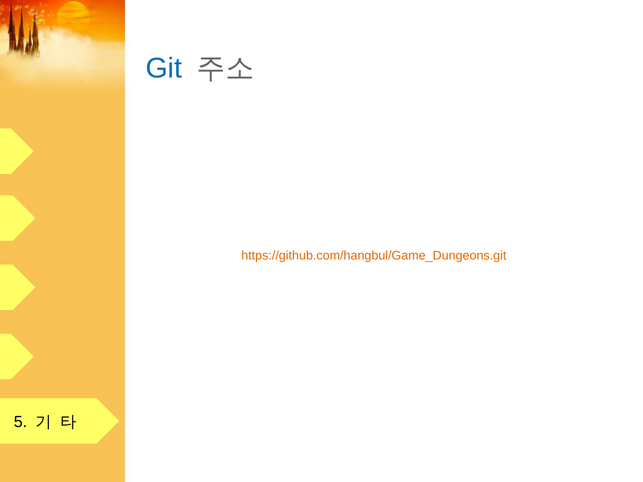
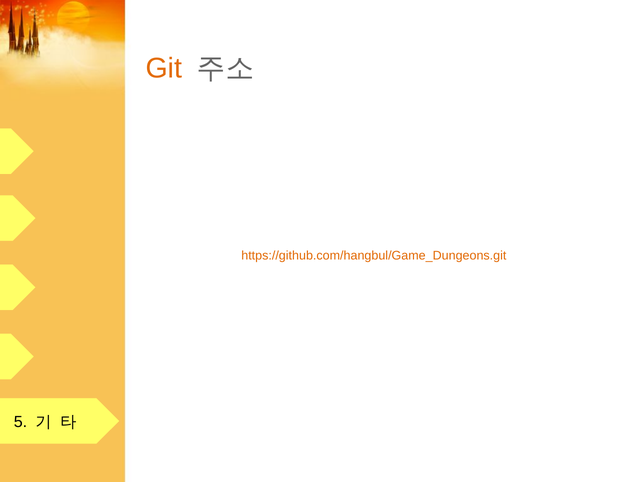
Git colour: blue -> orange
